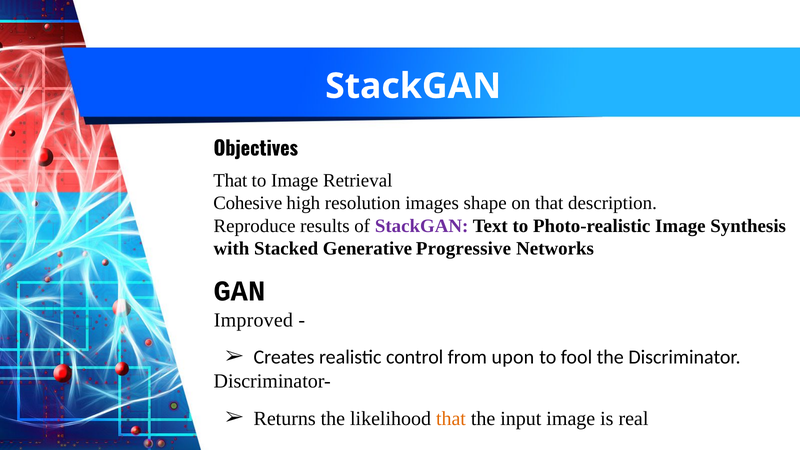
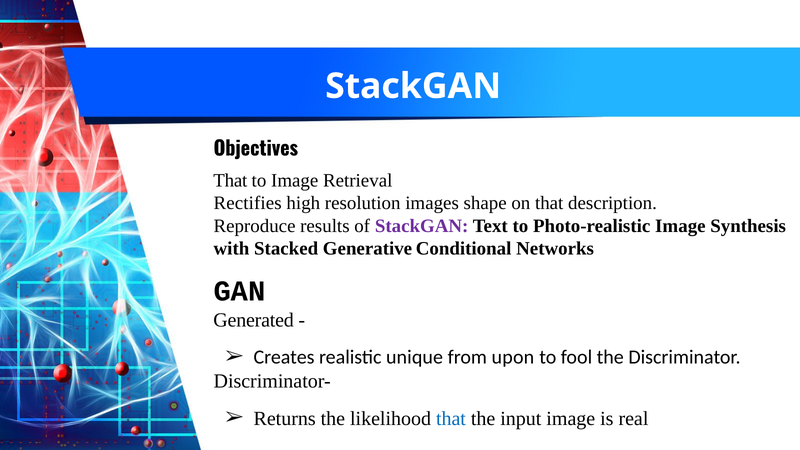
Cohesive: Cohesive -> Rectifies
Progressive: Progressive -> Conditional
Improved: Improved -> Generated
control: control -> unique
that at (451, 419) colour: orange -> blue
